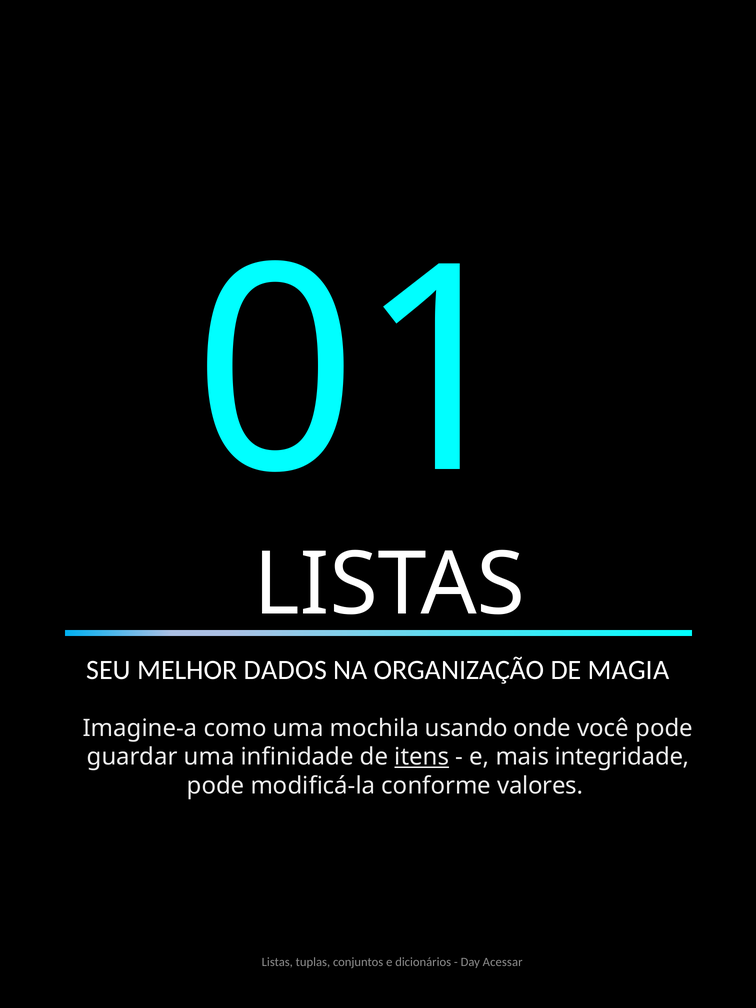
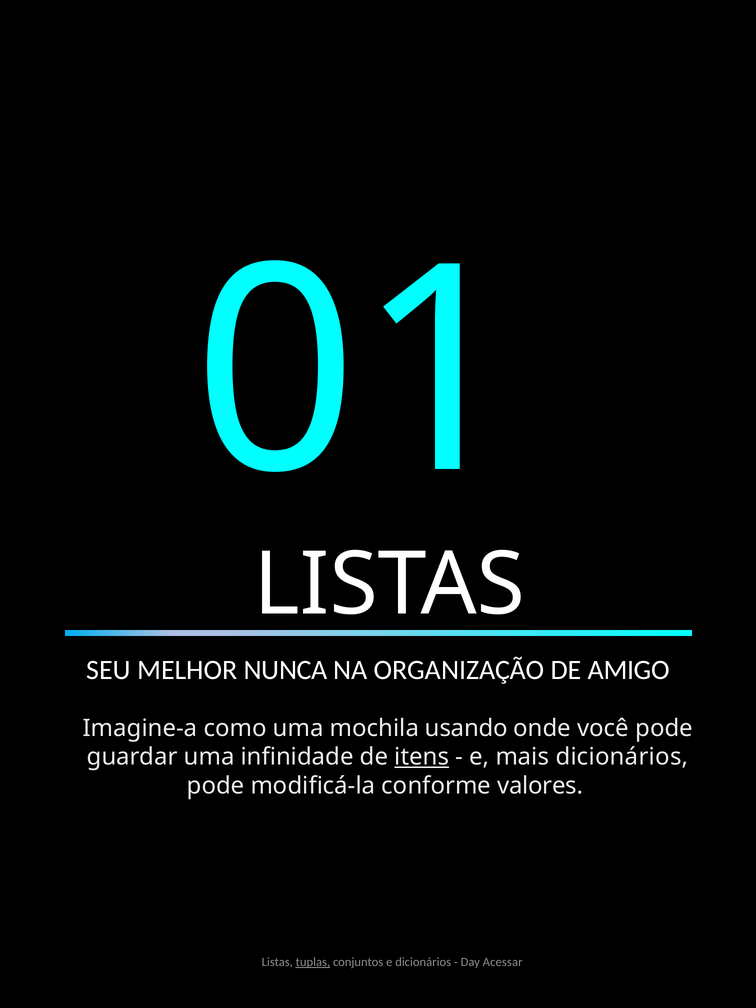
DADOS: DADOS -> NUNCA
MAGIA: MAGIA -> AMIGO
mais integridade: integridade -> dicionários
tuplas underline: none -> present
